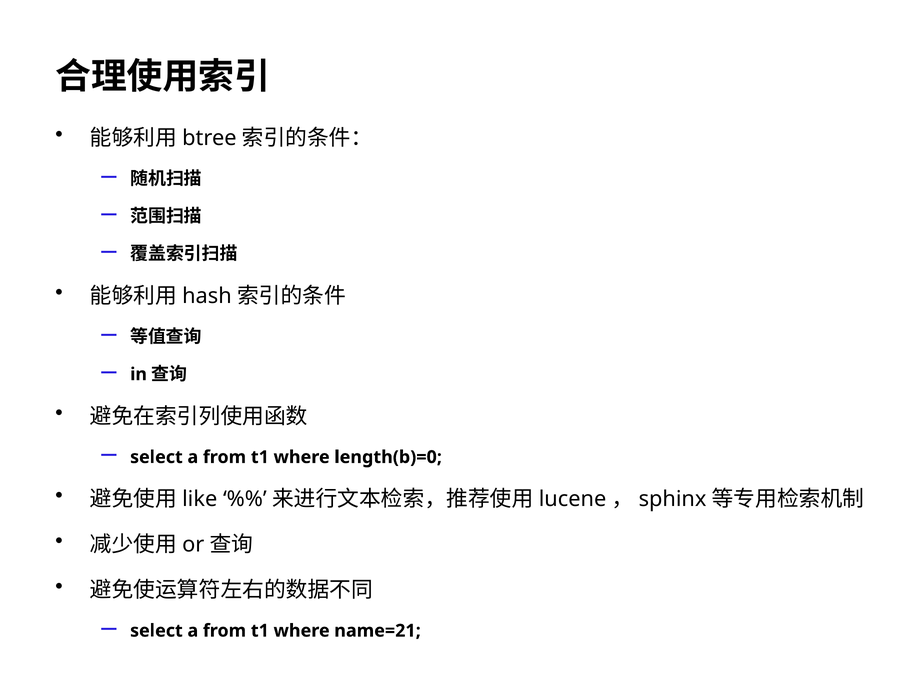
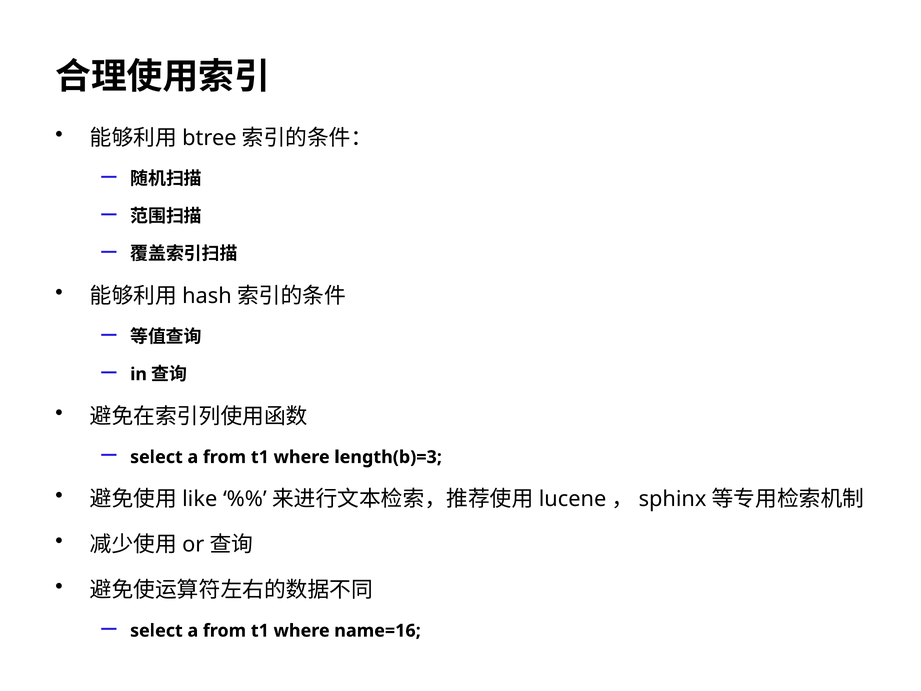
length(b)=0: length(b)=0 -> length(b)=3
name=21: name=21 -> name=16
